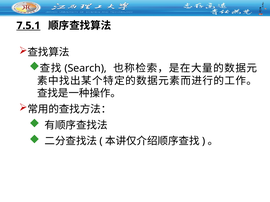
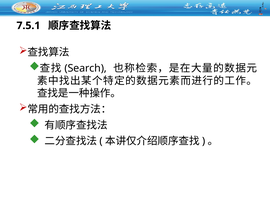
7.5.1 underline: present -> none
